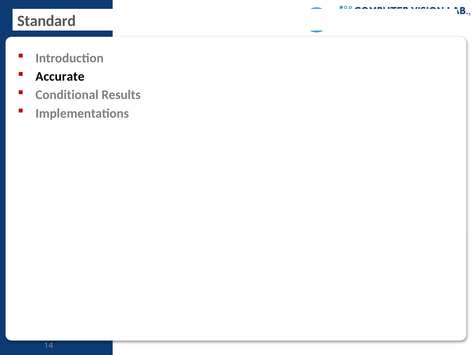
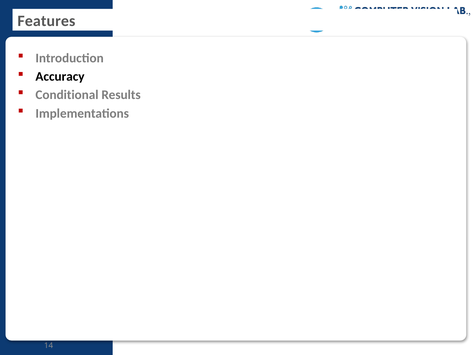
Standard: Standard -> Features
Accurate: Accurate -> Accuracy
